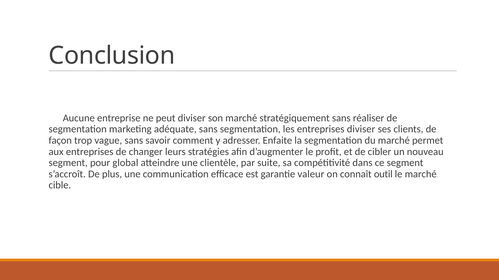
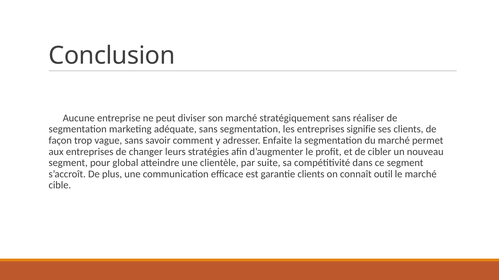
entreprises diviser: diviser -> signifie
garantie valeur: valeur -> clients
